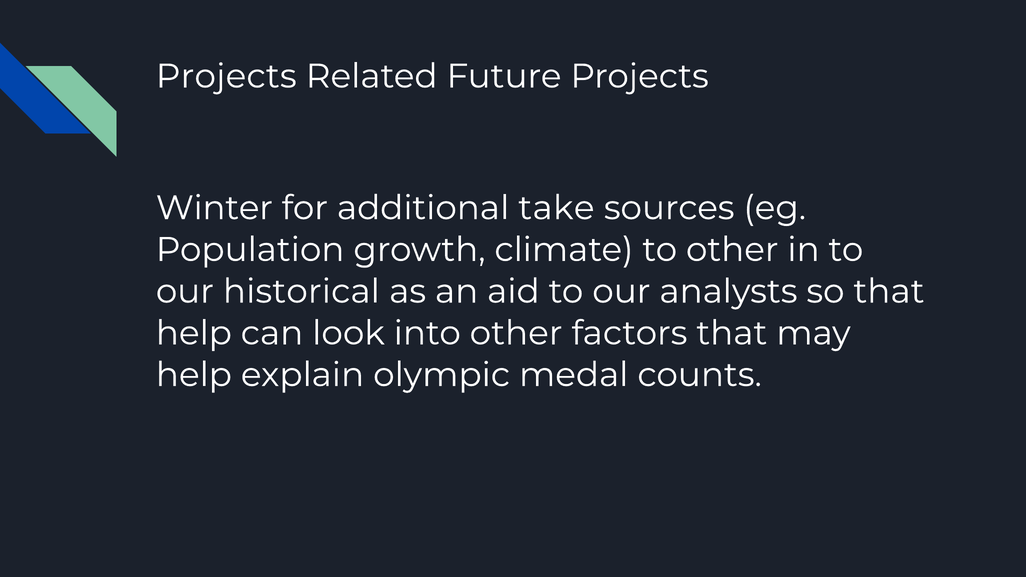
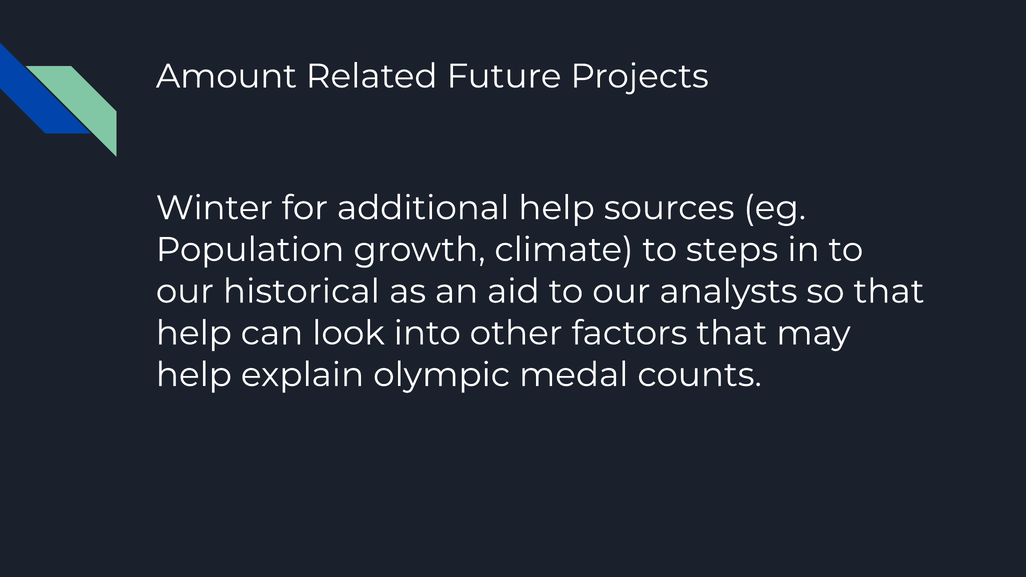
Projects at (226, 76): Projects -> Amount
additional take: take -> help
to other: other -> steps
